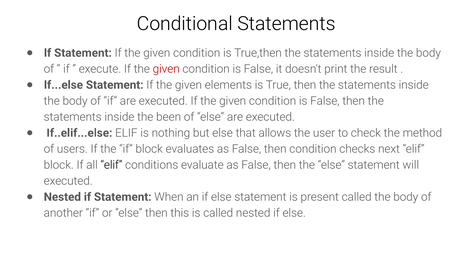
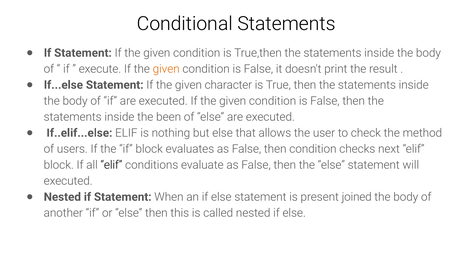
given at (166, 69) colour: red -> orange
elements: elements -> character
present called: called -> joined
